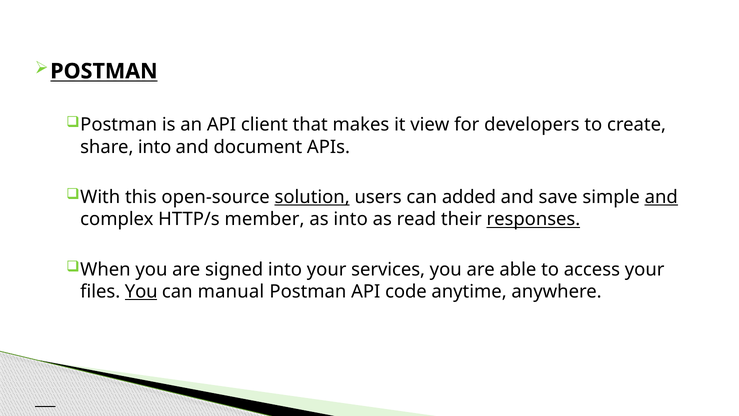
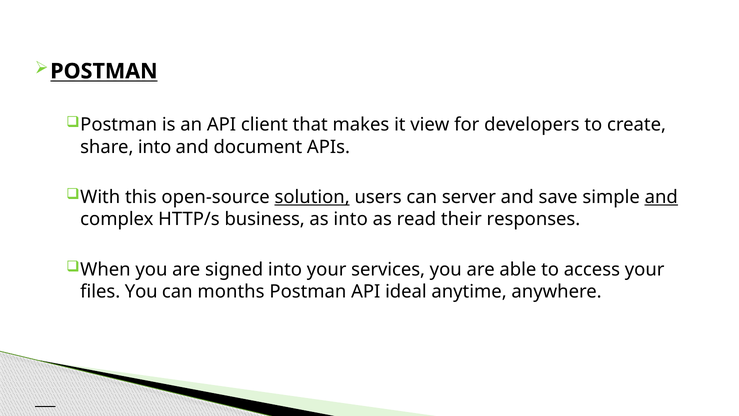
added: added -> server
member: member -> business
responses underline: present -> none
You at (141, 291) underline: present -> none
manual: manual -> months
code: code -> ideal
